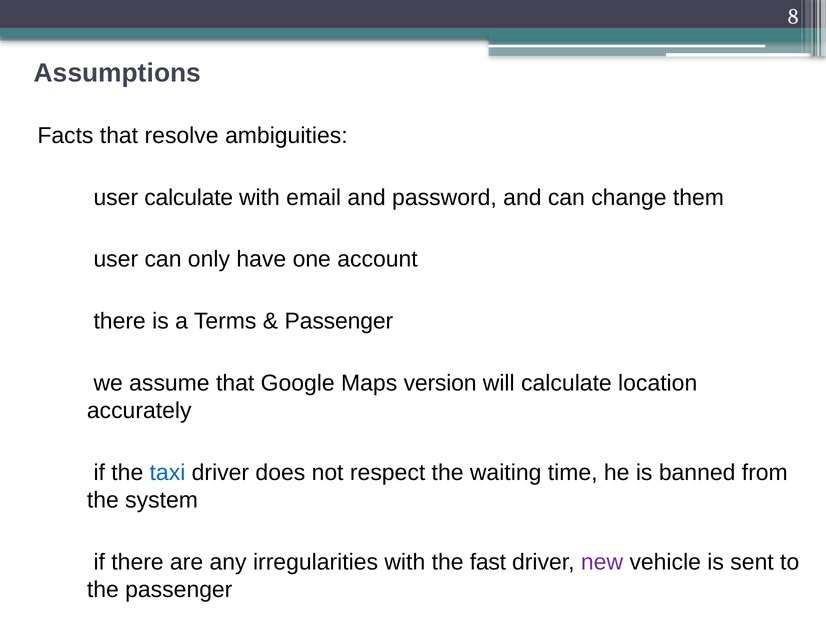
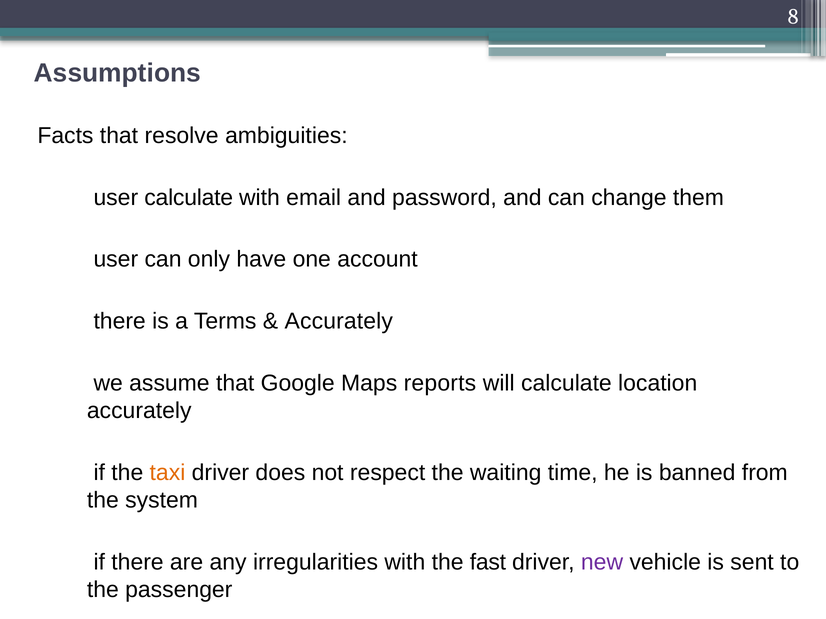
Passenger at (339, 322): Passenger -> Accurately
version: version -> reports
taxi colour: blue -> orange
